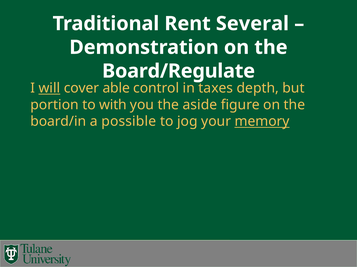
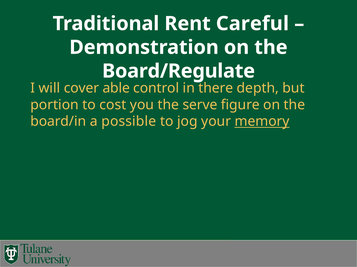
Several: Several -> Careful
will underline: present -> none
taxes: taxes -> there
with: with -> cost
aside: aside -> serve
